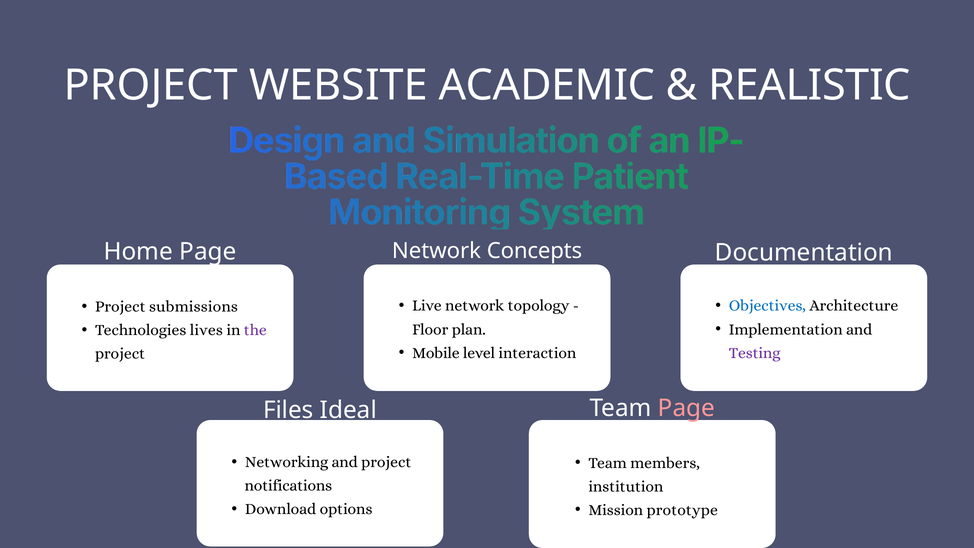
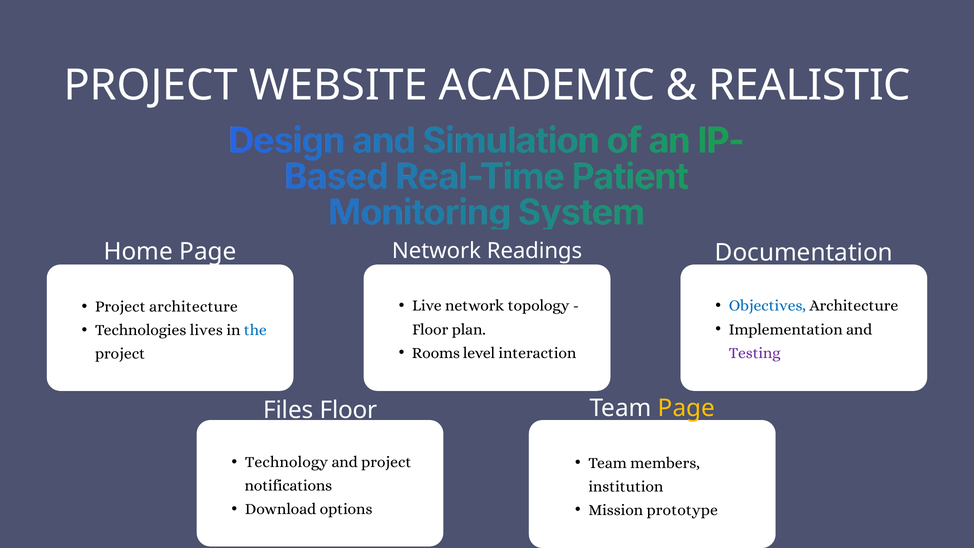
Concepts: Concepts -> Readings
Project submissions: submissions -> architecture
the colour: purple -> blue
Mobile: Mobile -> Rooms
Files Ideal: Ideal -> Floor
Page at (686, 408) colour: pink -> yellow
Networking: Networking -> Technology
